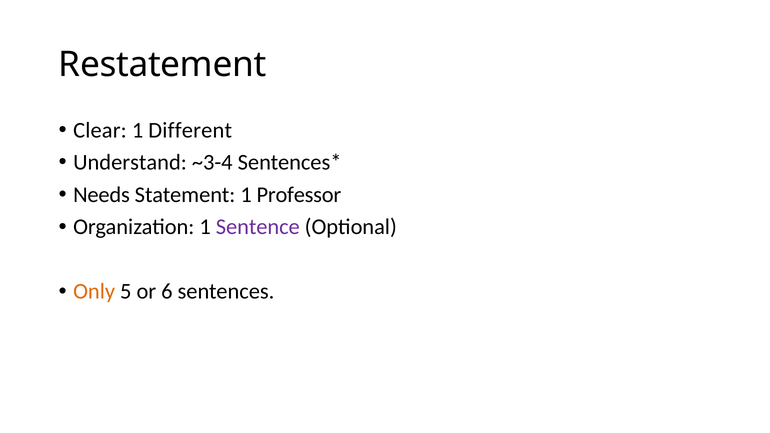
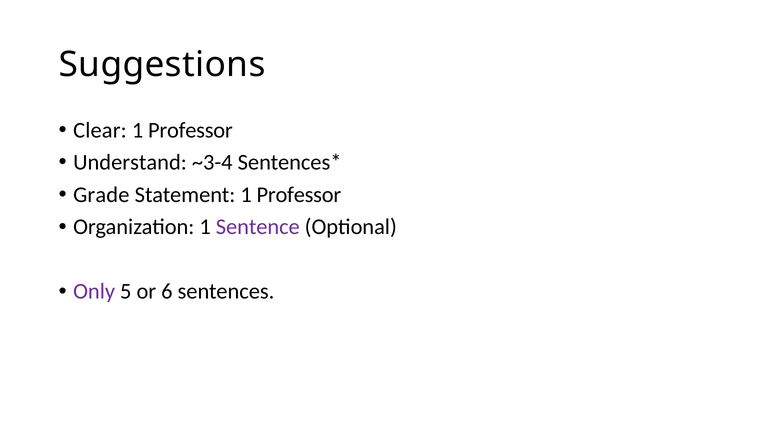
Restatement: Restatement -> Suggestions
Different at (190, 130): Different -> Professor
Needs: Needs -> Grade
Only colour: orange -> purple
